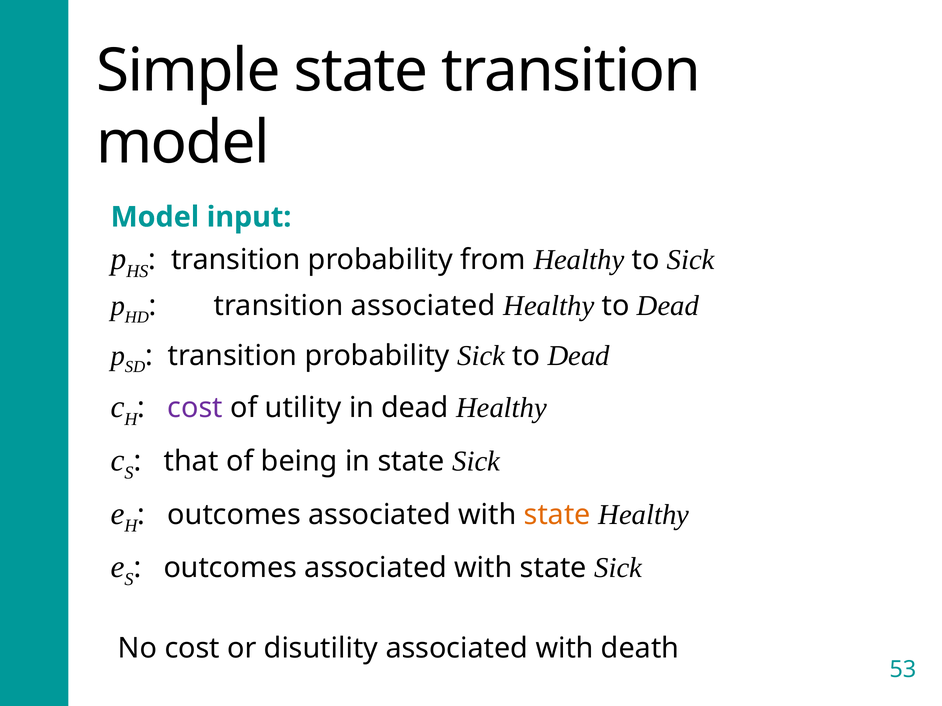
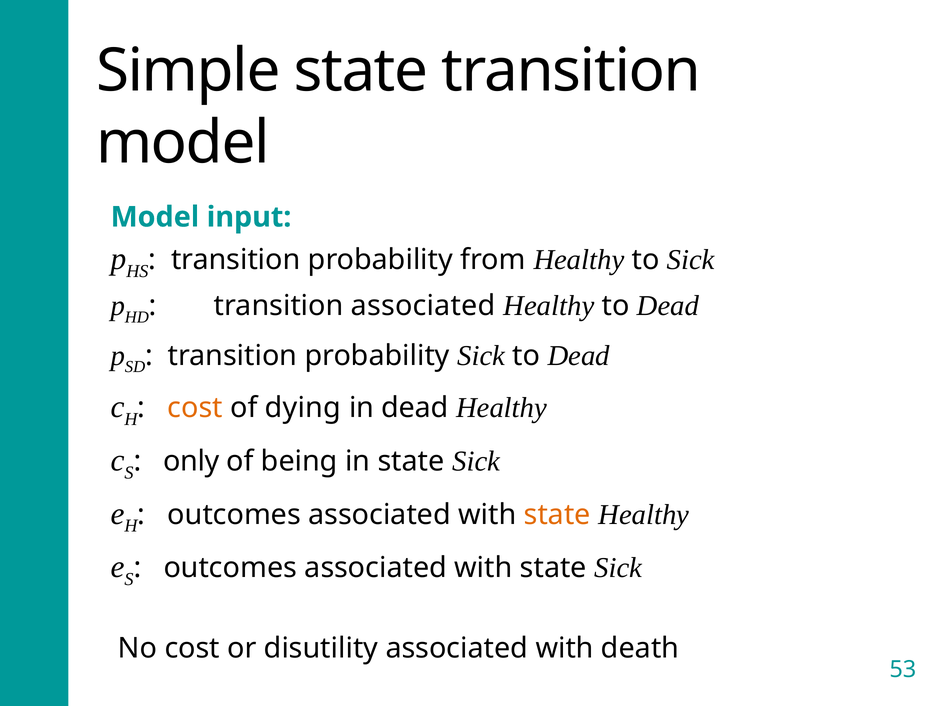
cost at (195, 408) colour: purple -> orange
utility: utility -> dying
that: that -> only
